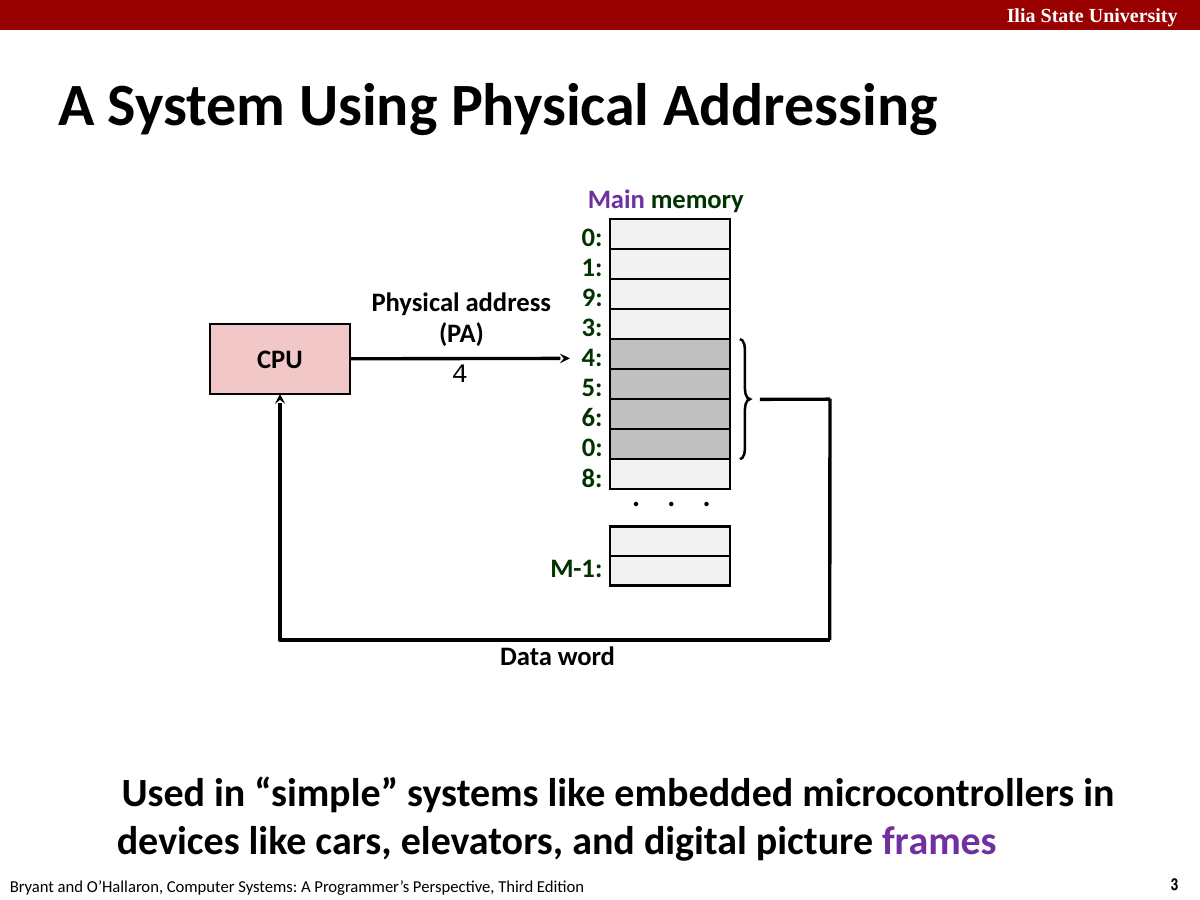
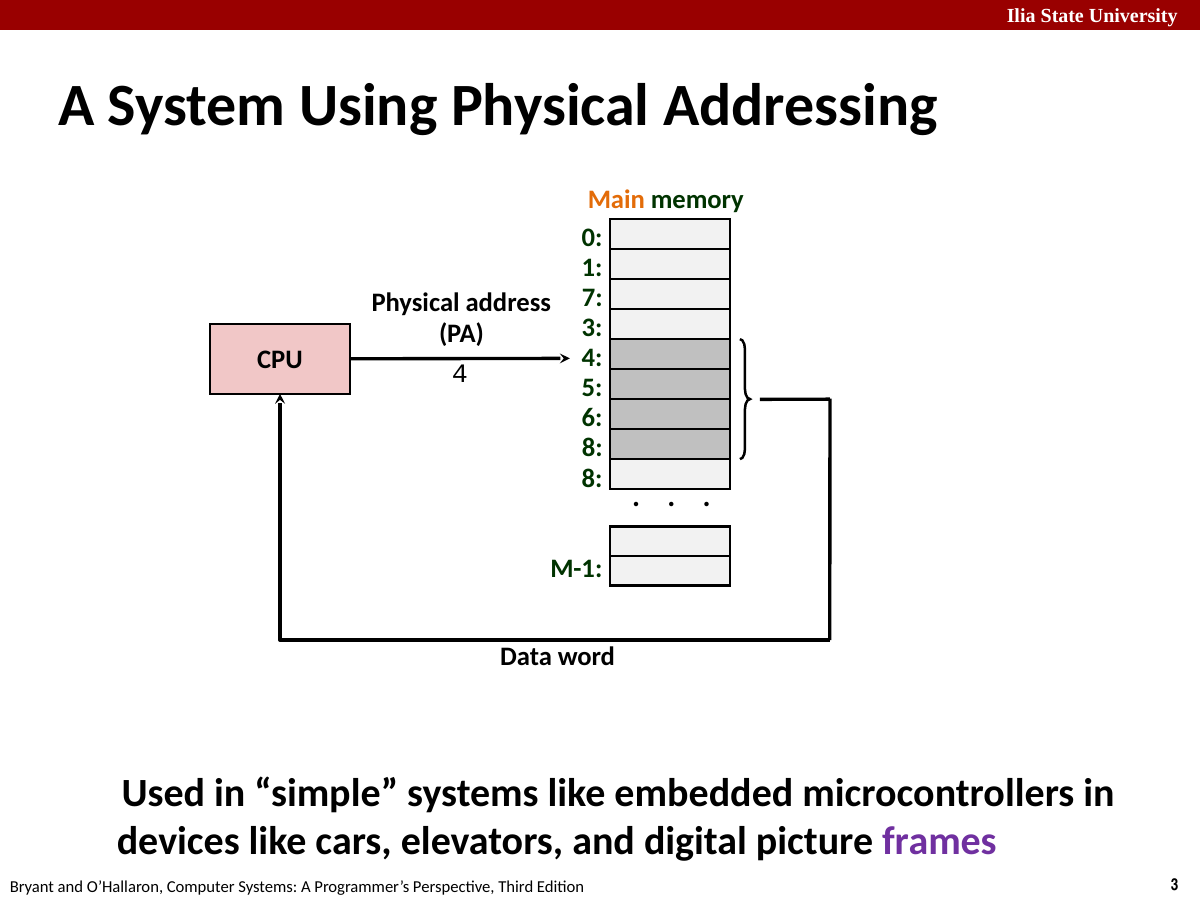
Main colour: purple -> orange
9: 9 -> 7
0 at (592, 448): 0 -> 8
